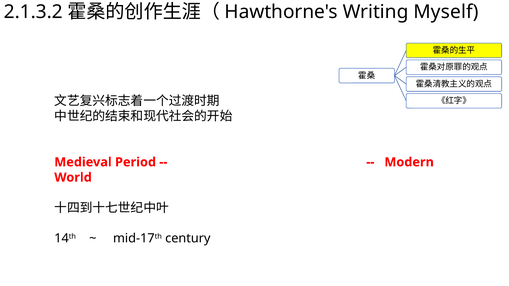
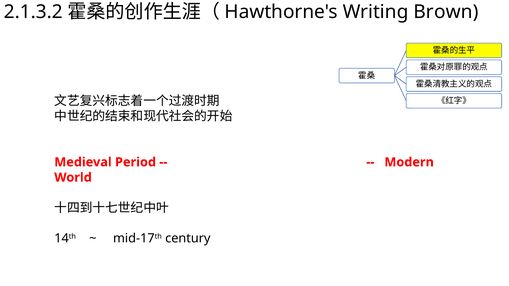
Myself: Myself -> Brown
